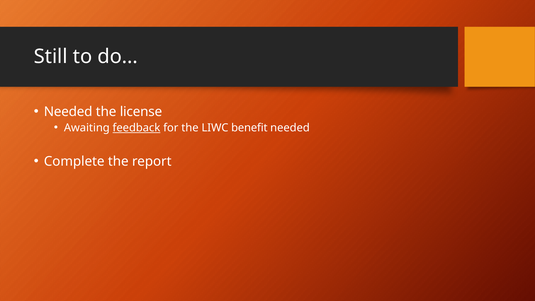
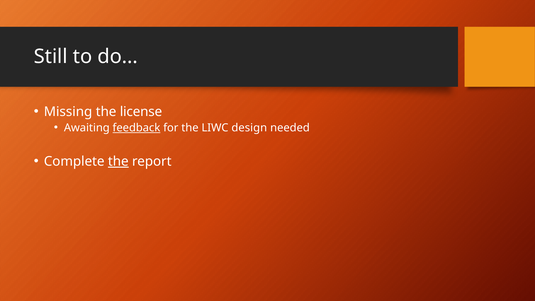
Needed at (68, 112): Needed -> Missing
benefit: benefit -> design
the at (118, 161) underline: none -> present
